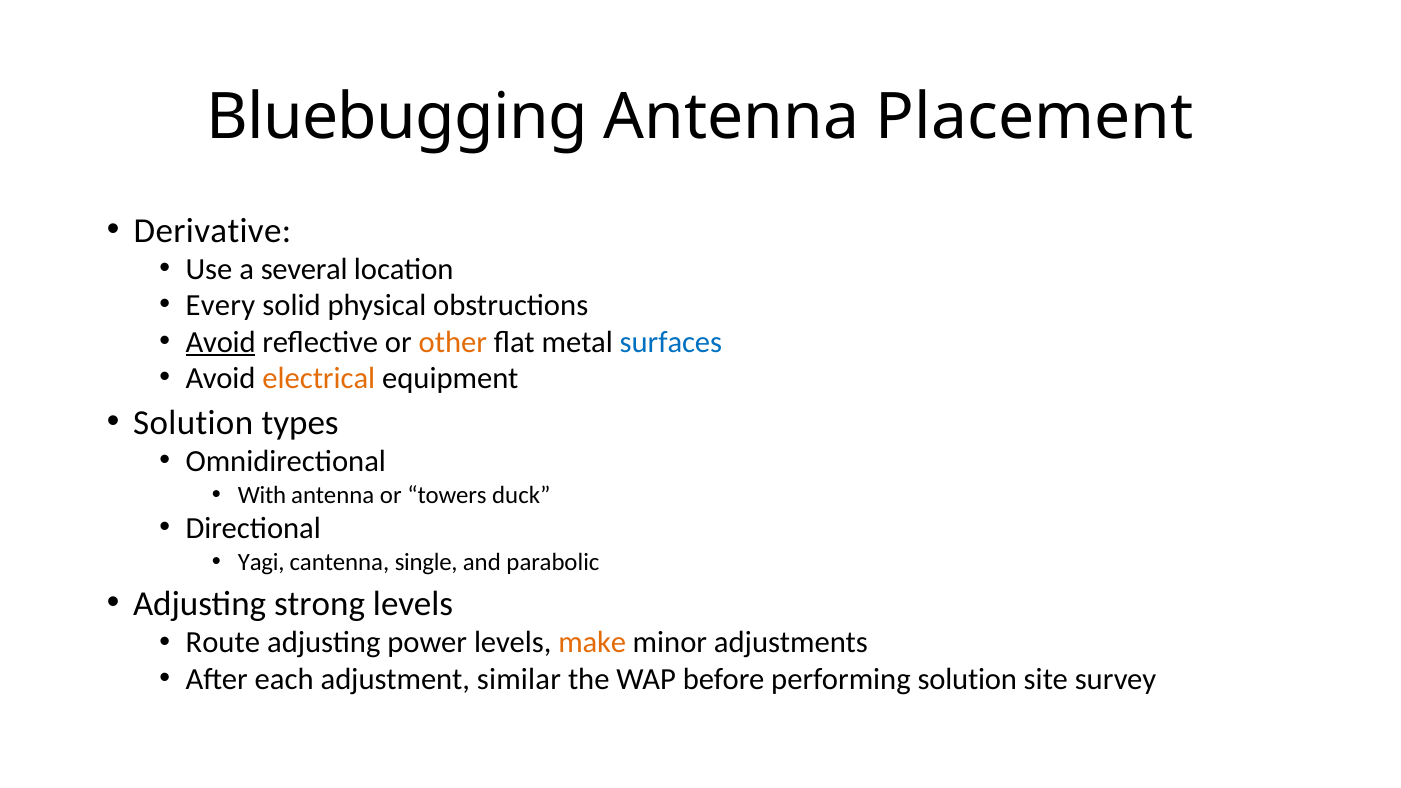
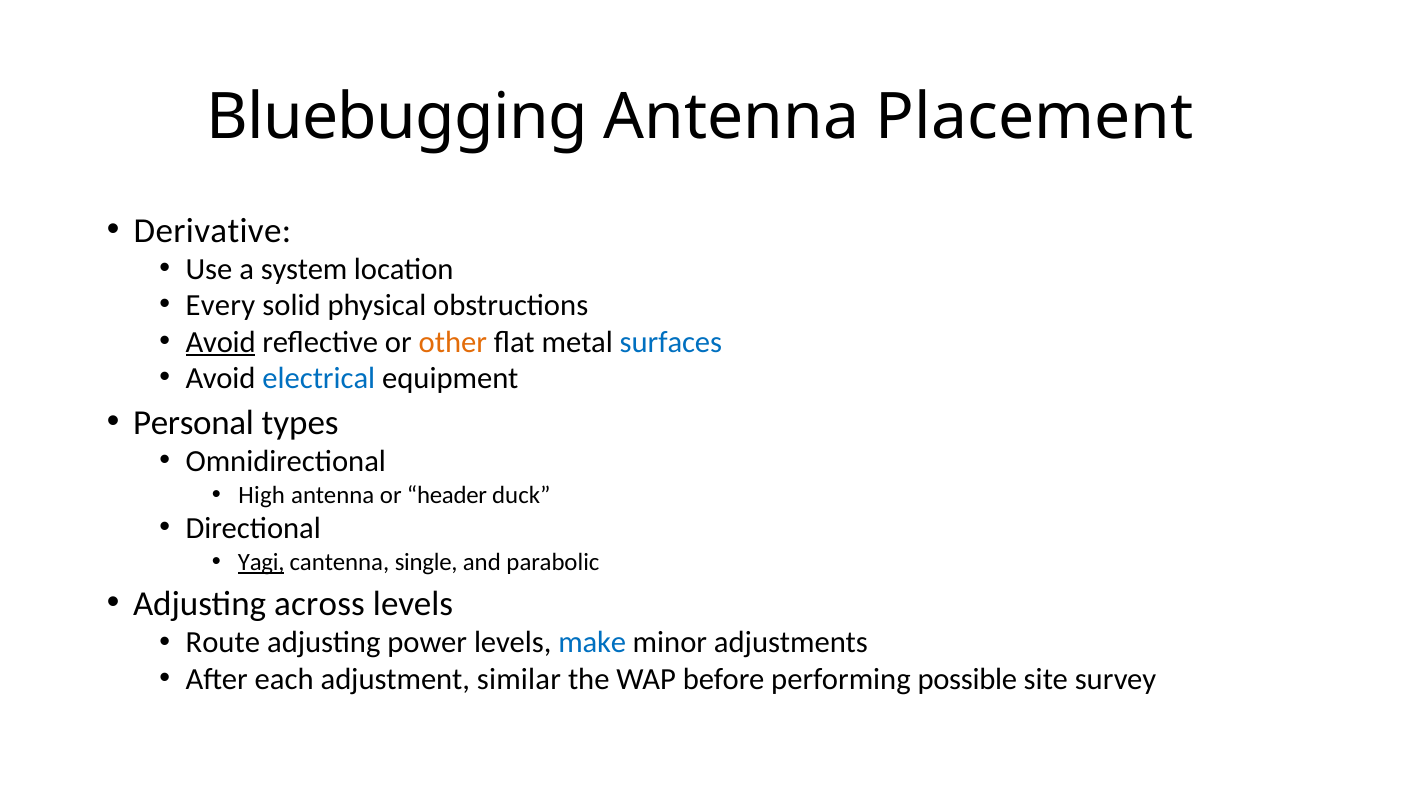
several: several -> system
electrical colour: orange -> blue
Solution at (193, 423): Solution -> Personal
With: With -> High
towers: towers -> header
Yagi underline: none -> present
strong: strong -> across
make colour: orange -> blue
performing solution: solution -> possible
